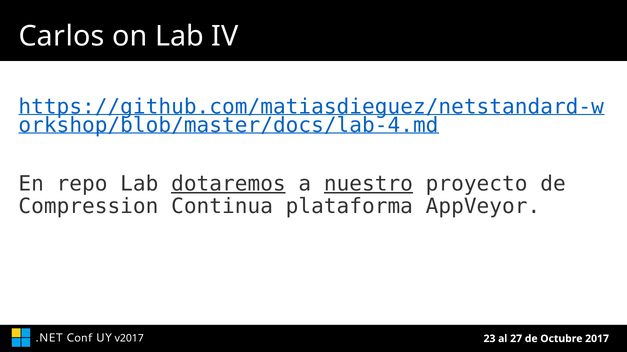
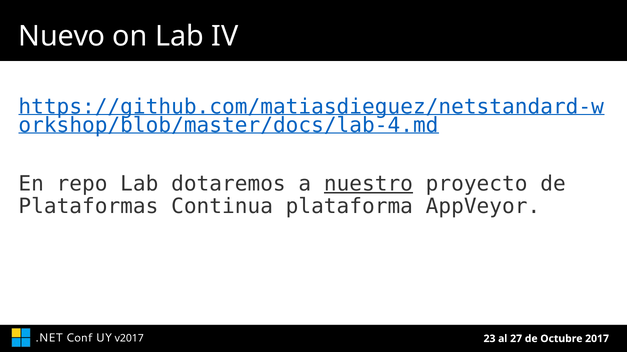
Carlos: Carlos -> Nuevo
dotaremos underline: present -> none
Compression: Compression -> Plataformas
